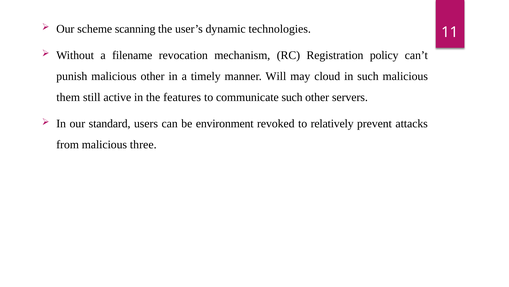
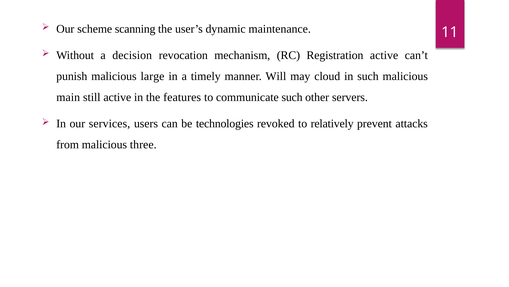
technologies: technologies -> maintenance
filename: filename -> decision
Registration policy: policy -> active
malicious other: other -> large
them: them -> main
standard: standard -> services
environment: environment -> technologies
